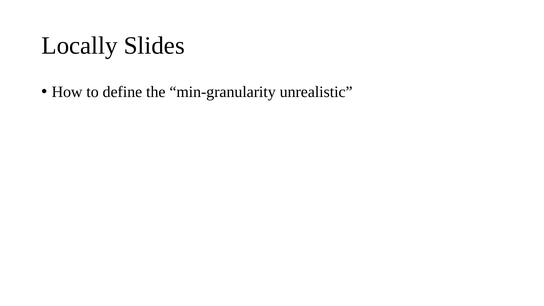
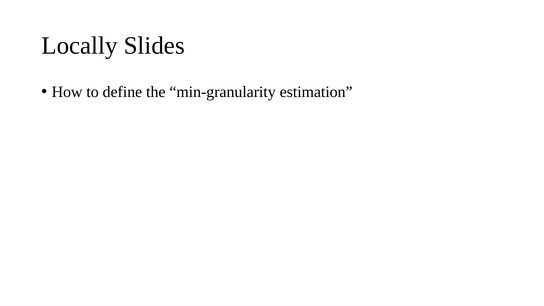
unrealistic: unrealistic -> estimation
